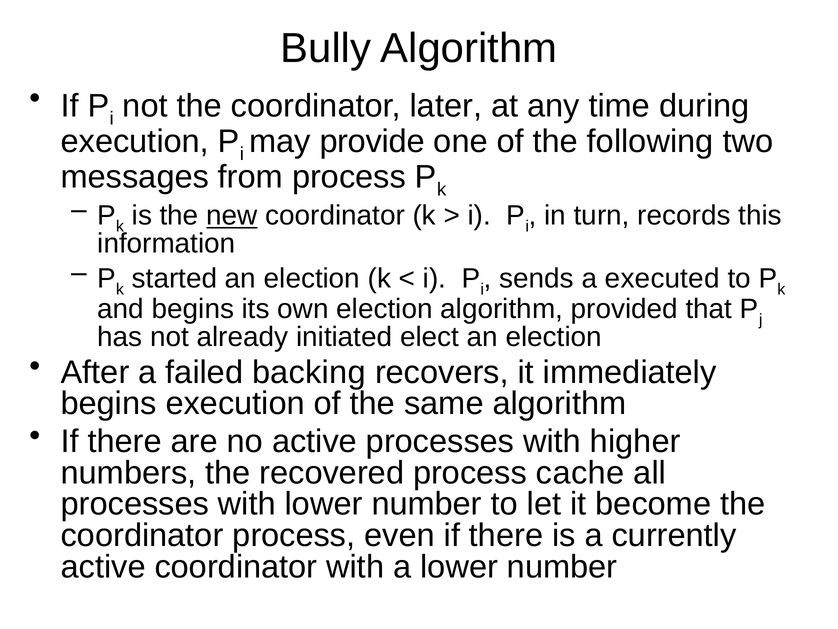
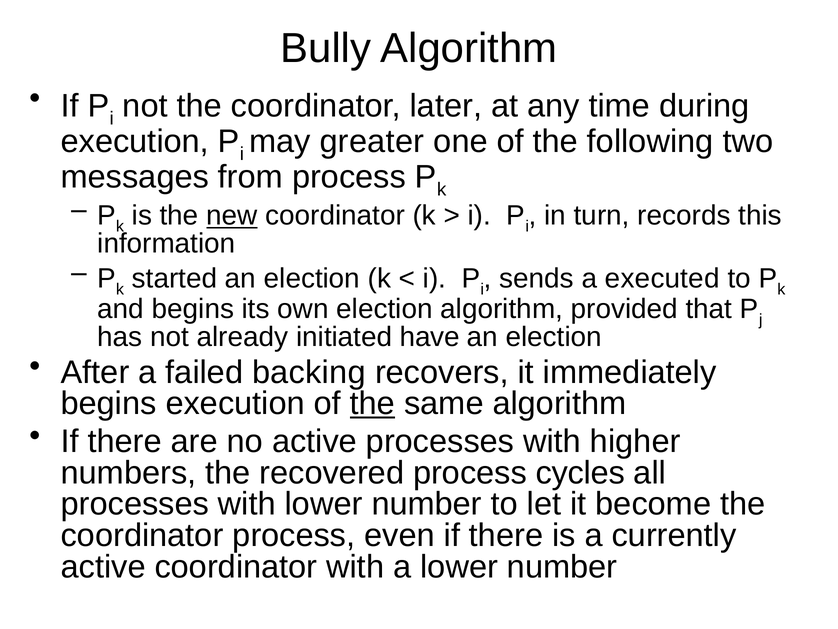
provide: provide -> greater
elect: elect -> have
the at (372, 403) underline: none -> present
cache: cache -> cycles
